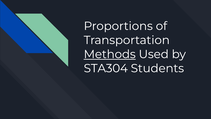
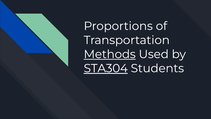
STA304 underline: none -> present
